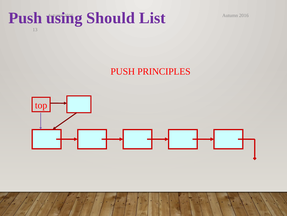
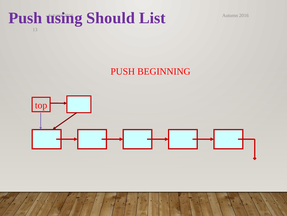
PRINCIPLES: PRINCIPLES -> BEGINNING
